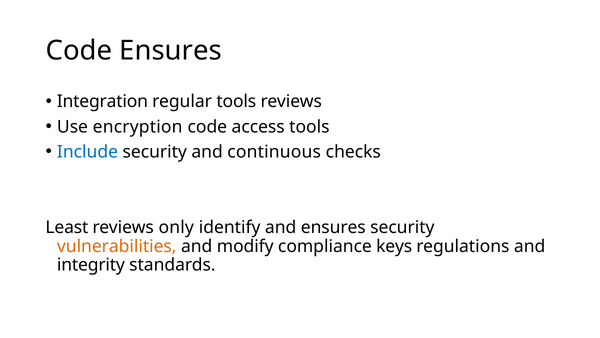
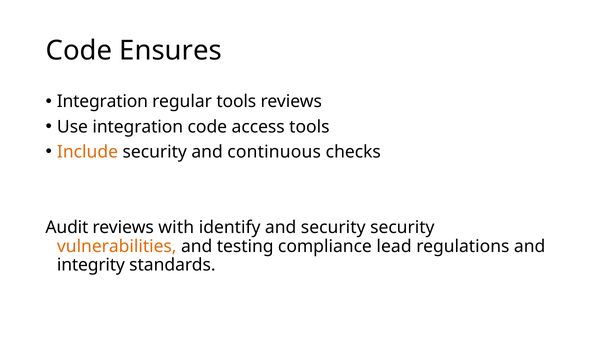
Use encryption: encryption -> integration
Include colour: blue -> orange
Least: Least -> Audit
only: only -> with
and ensures: ensures -> security
modify: modify -> testing
keys: keys -> lead
